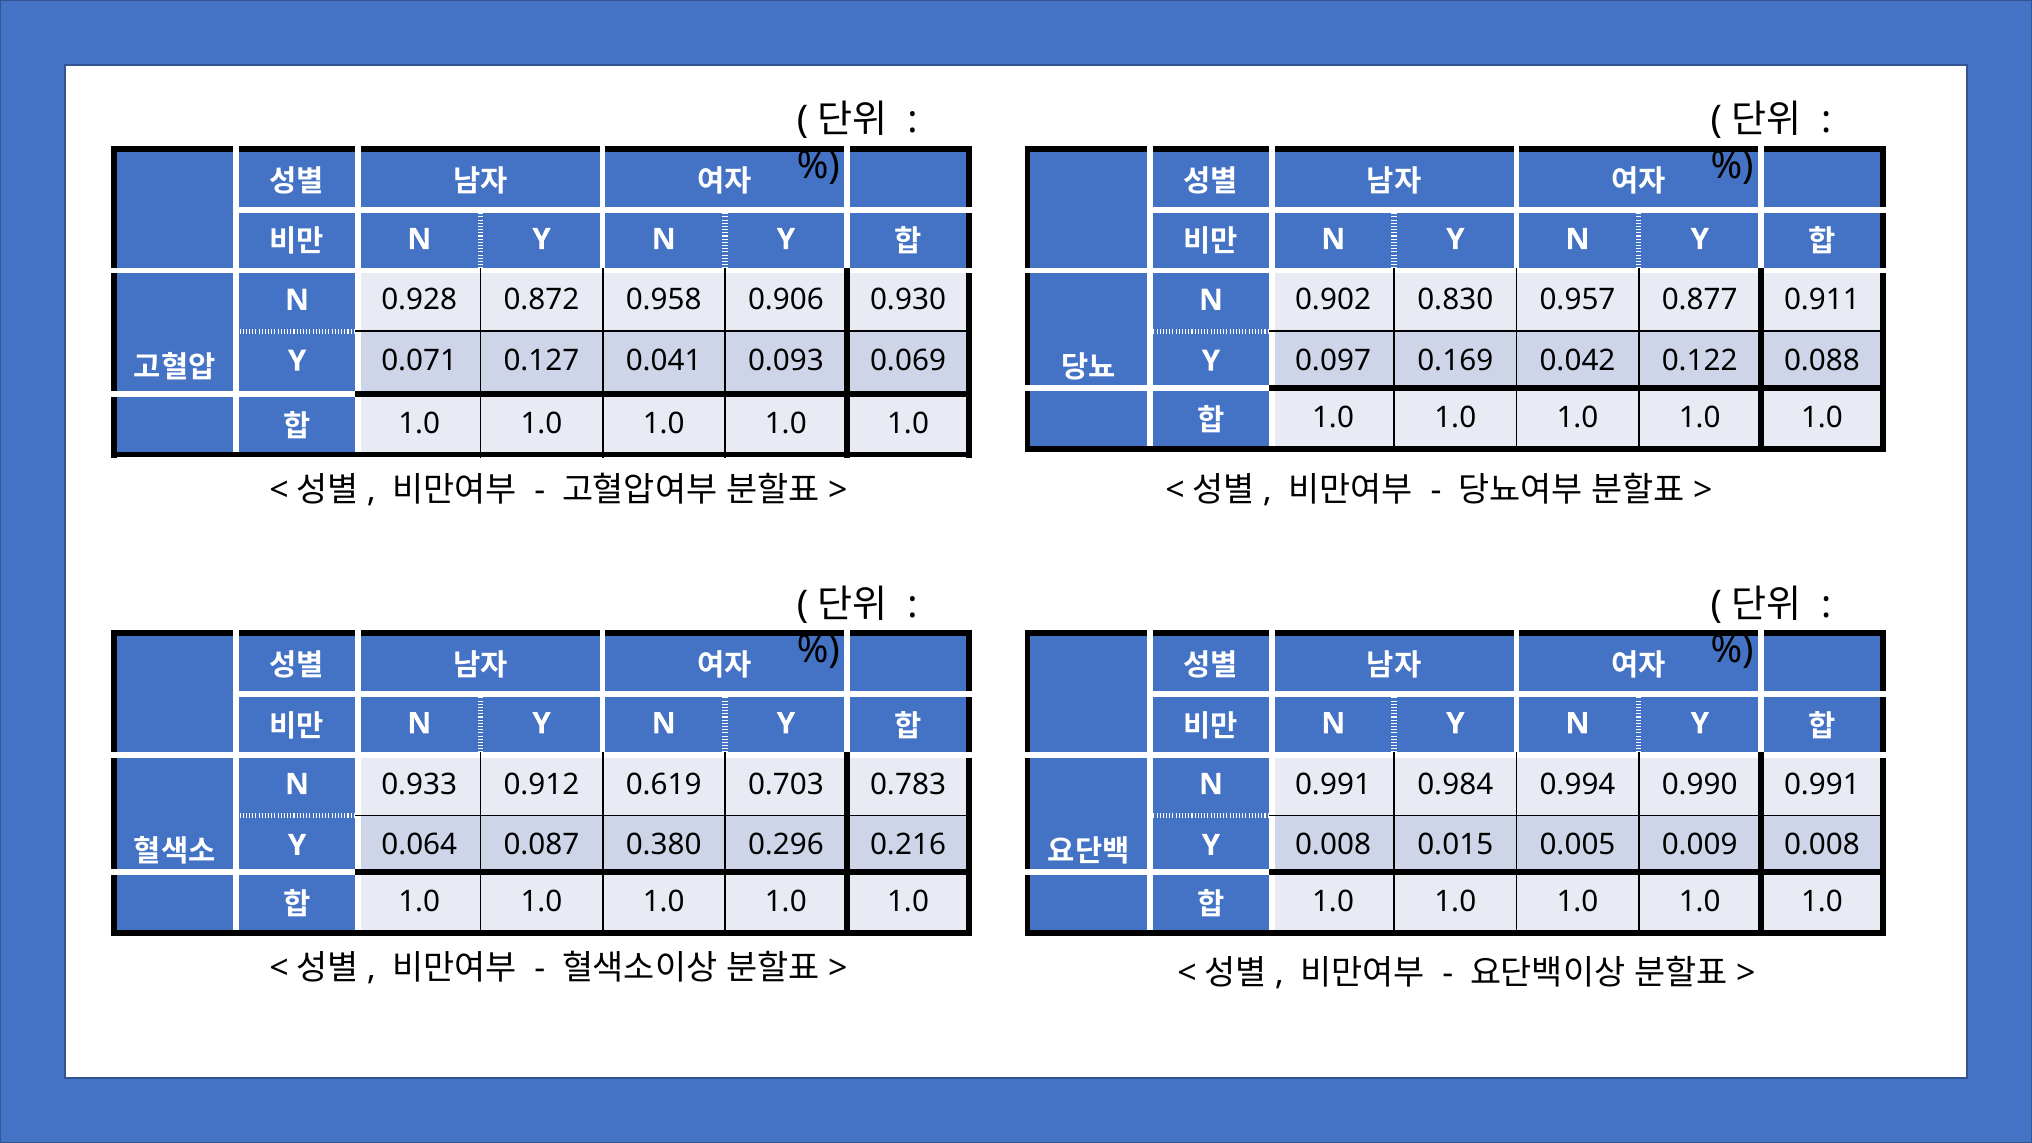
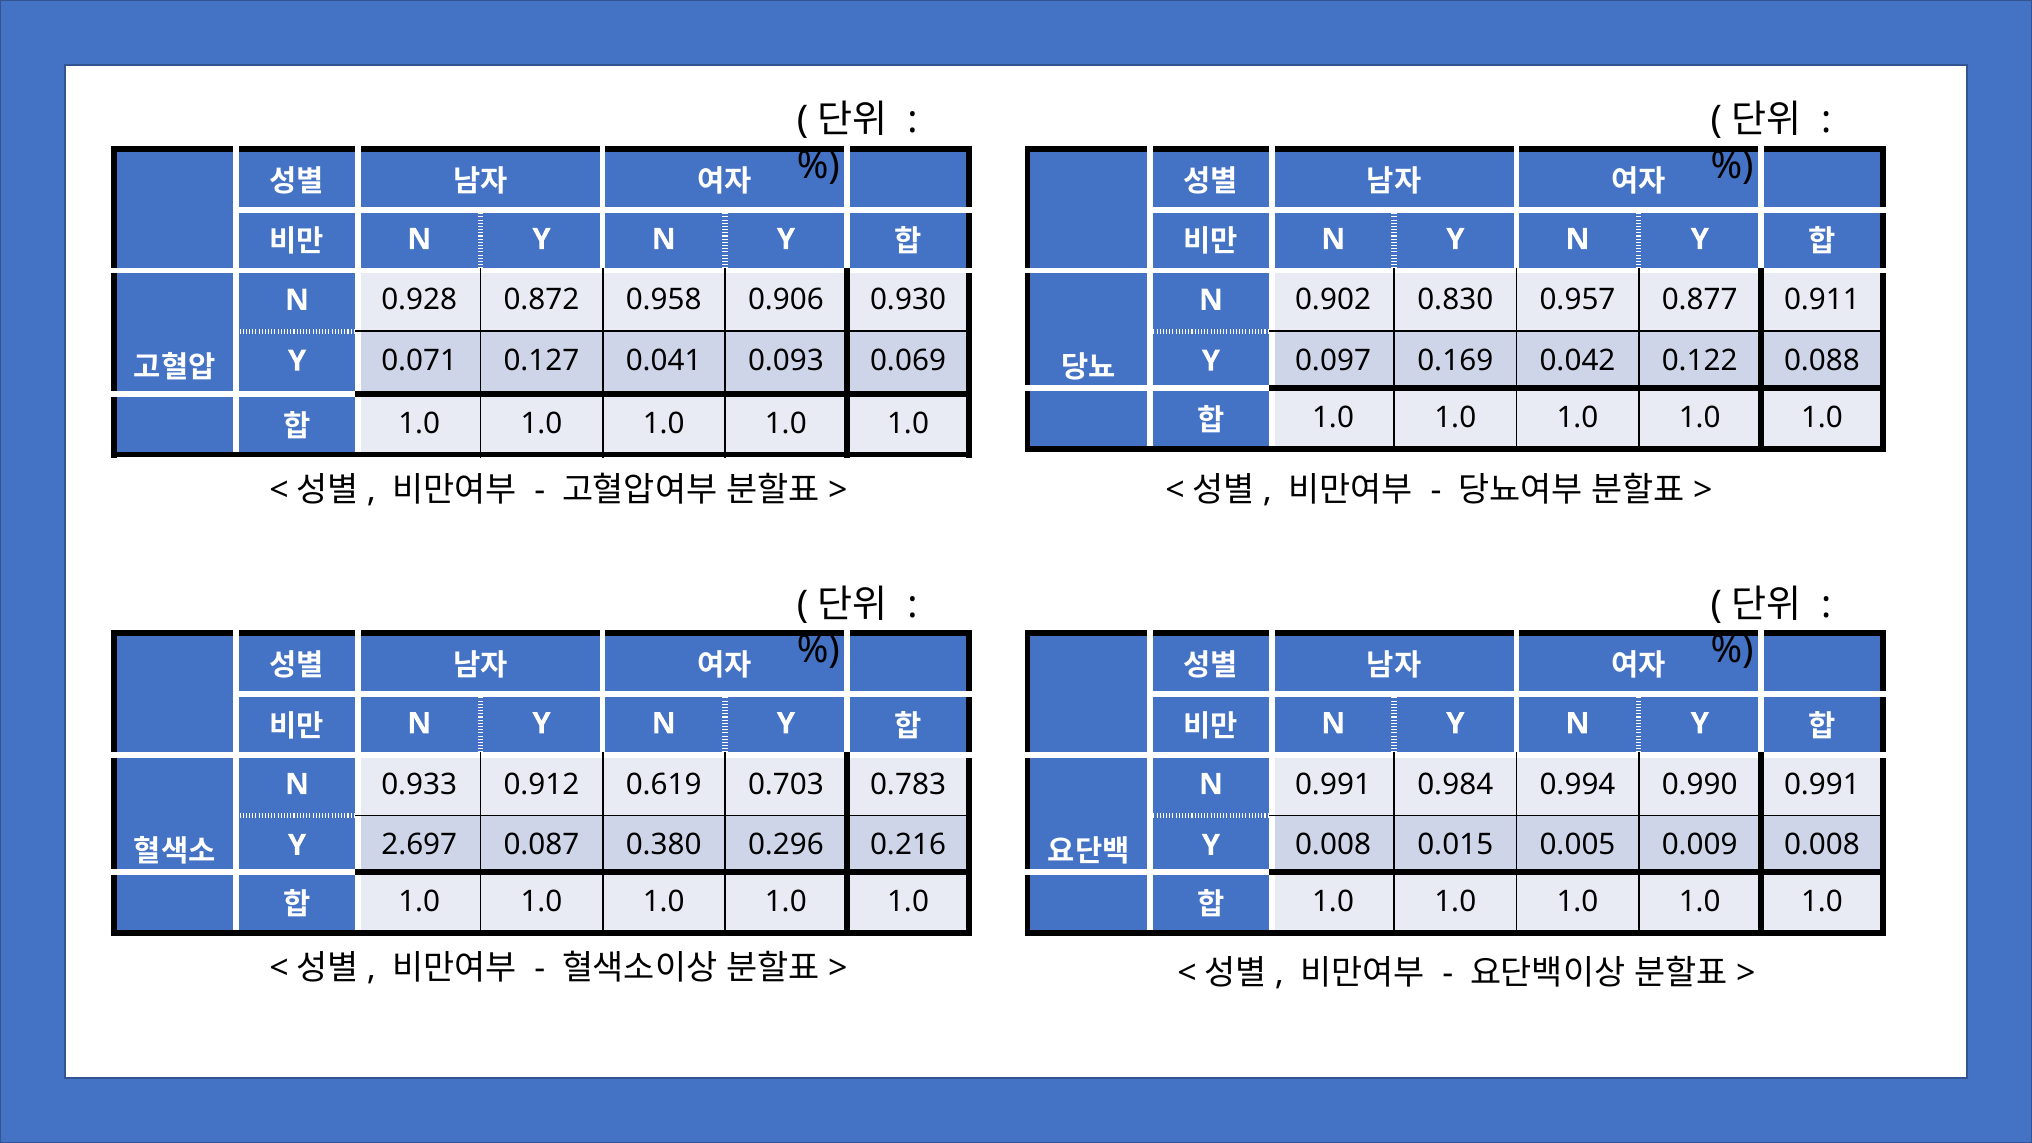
0.064: 0.064 -> 2.697
